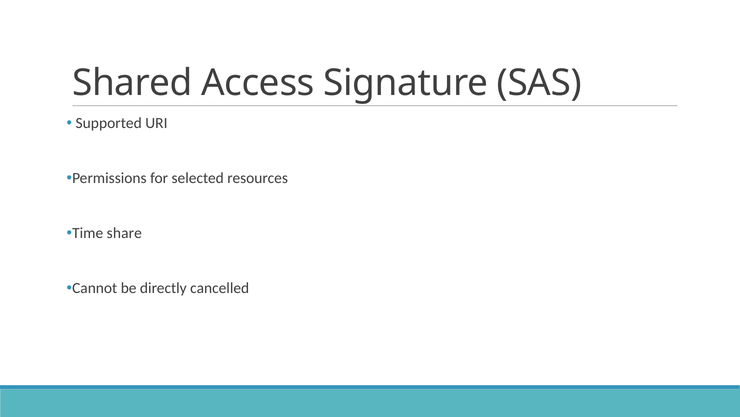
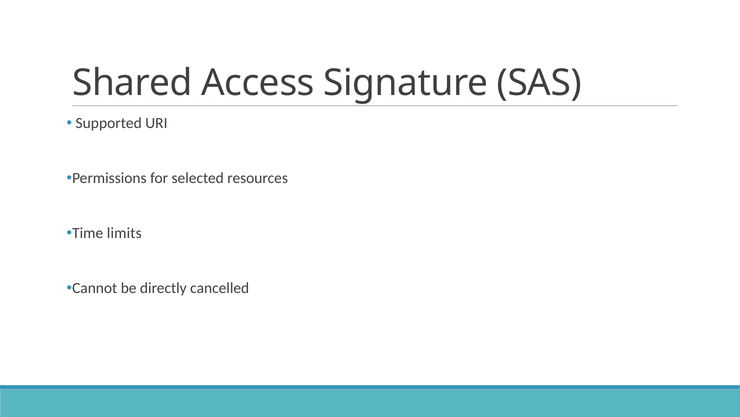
share: share -> limits
